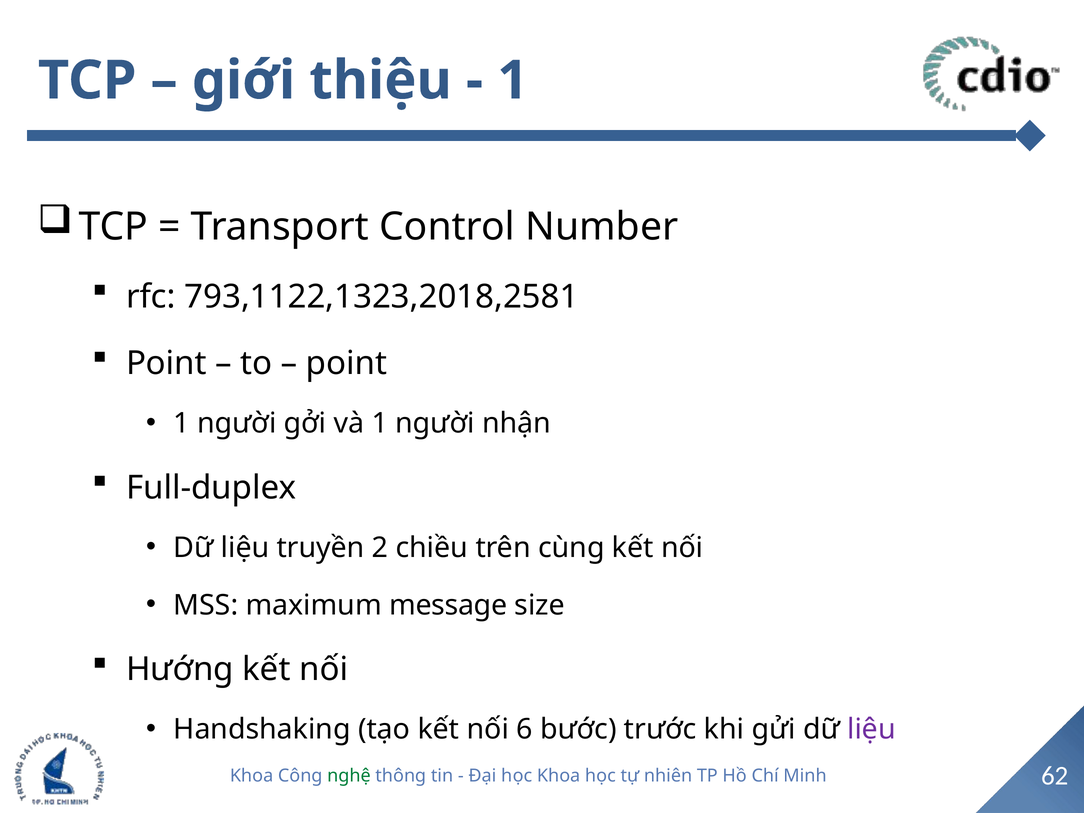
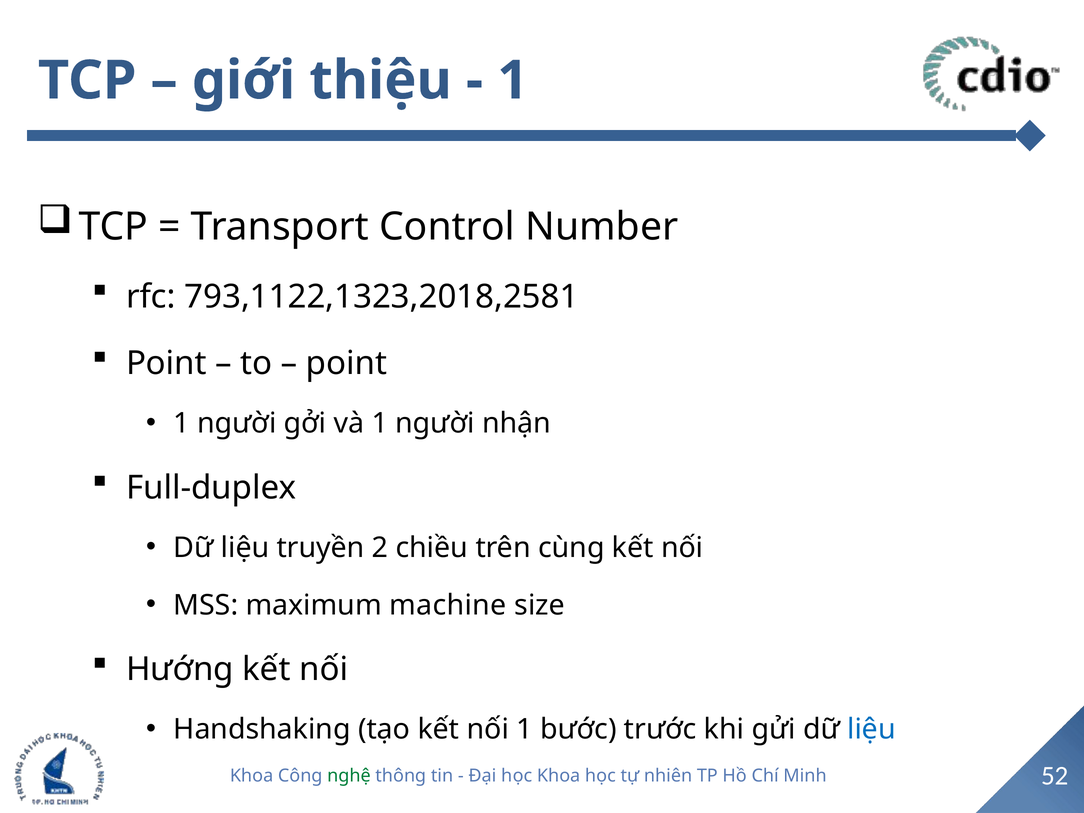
message: message -> machine
nối 6: 6 -> 1
liệu at (871, 729) colour: purple -> blue
62: 62 -> 52
